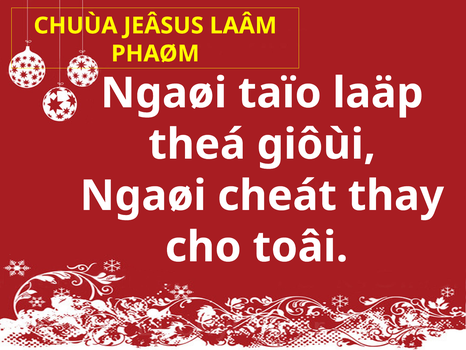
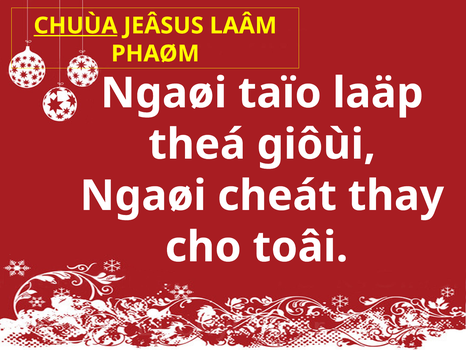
CHUÙA underline: none -> present
